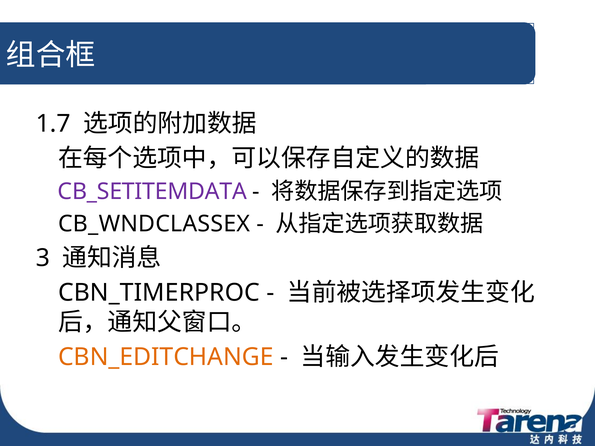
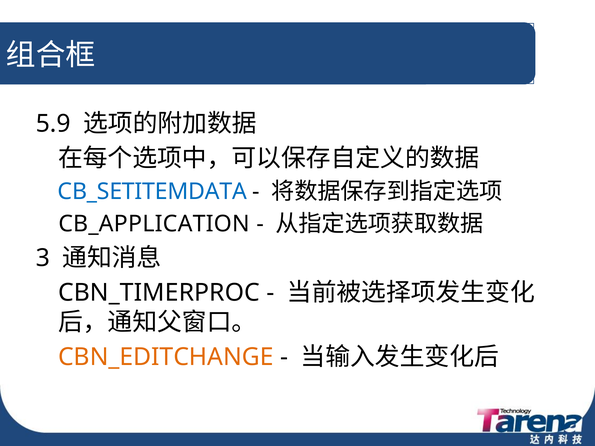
1.7: 1.7 -> 5.9
CB_SETITEMDATA colour: purple -> blue
CB_WNDCLASSEX: CB_WNDCLASSEX -> CB_APPLICATION
